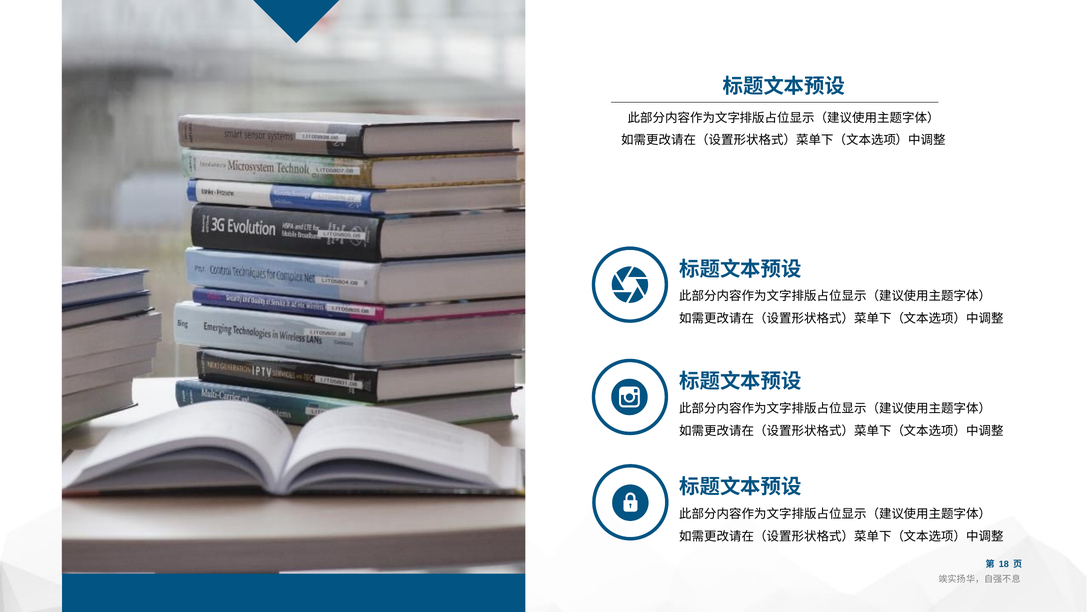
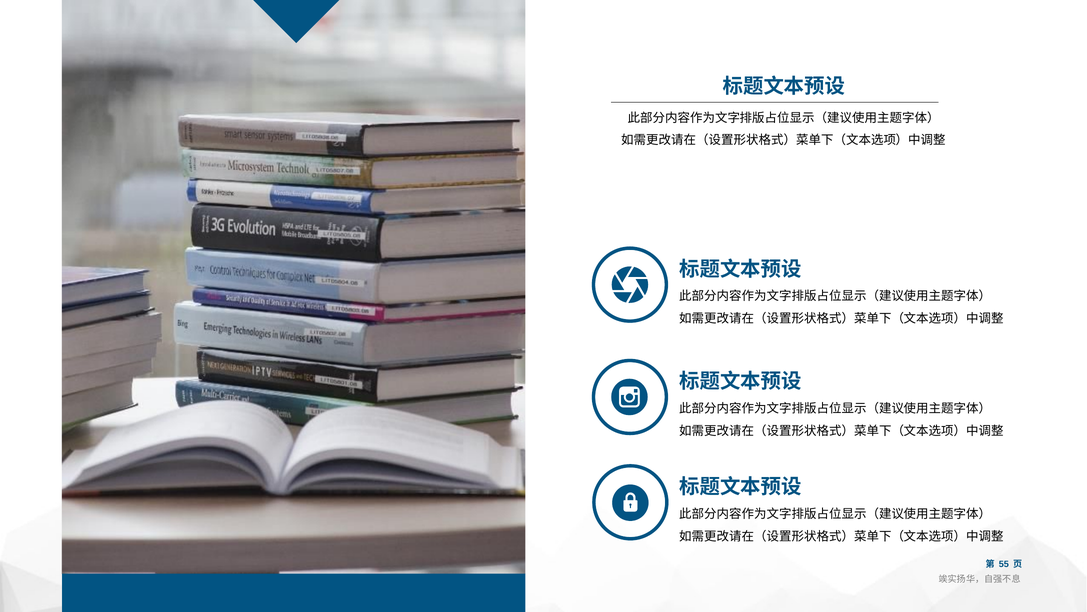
18: 18 -> 55
